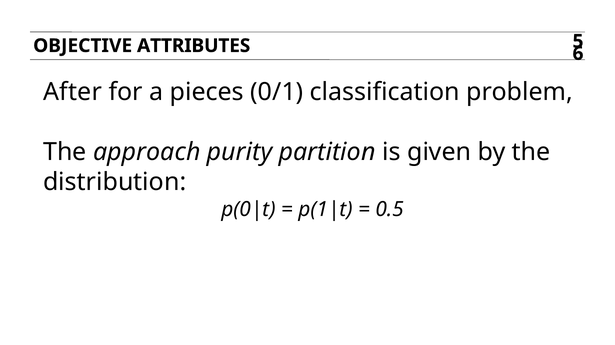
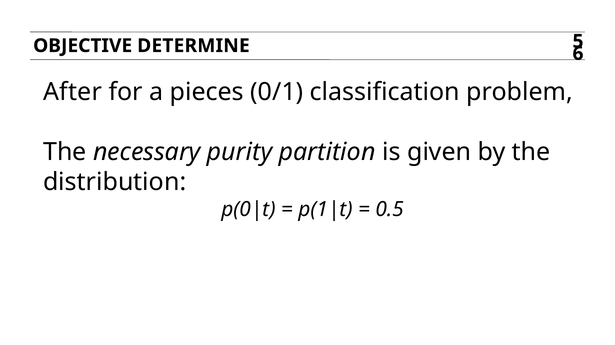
ATTRIBUTES: ATTRIBUTES -> DETERMINE
approach: approach -> necessary
